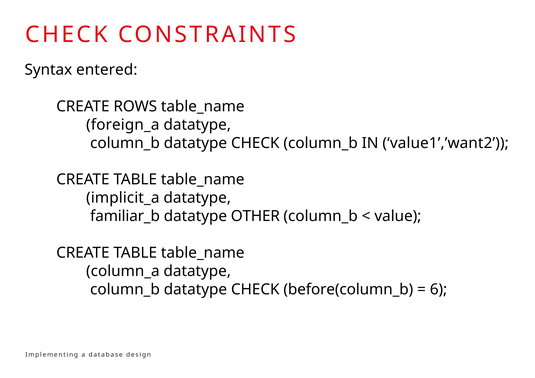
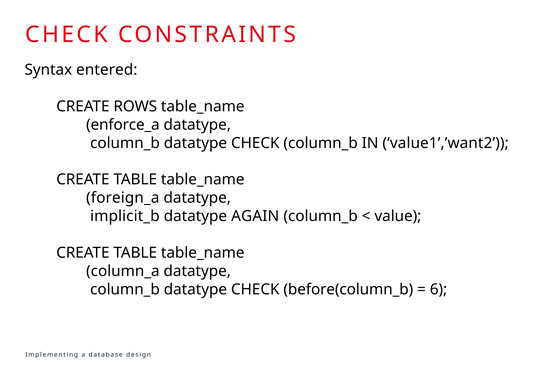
foreign_a: foreign_a -> enforce_a
implicit_a: implicit_a -> foreign_a
familiar_b: familiar_b -> implicit_b
OTHER: OTHER -> AGAIN
